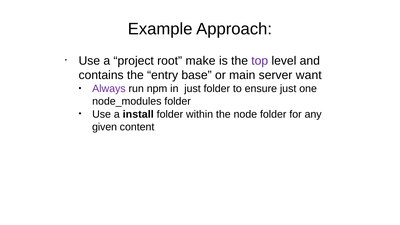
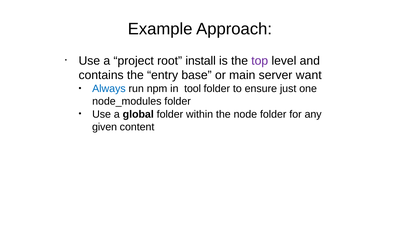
make: make -> install
Always colour: purple -> blue
in just: just -> tool
install: install -> global
